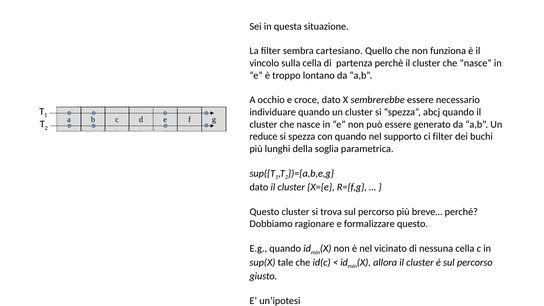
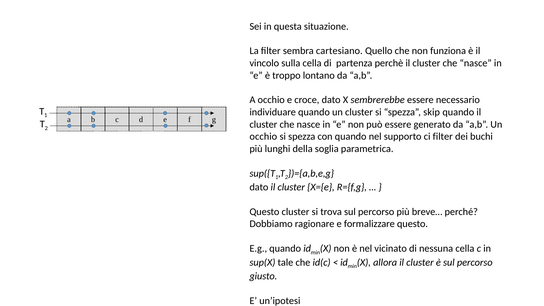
abcj: abcj -> skip
reduce at (263, 137): reduce -> occhio
